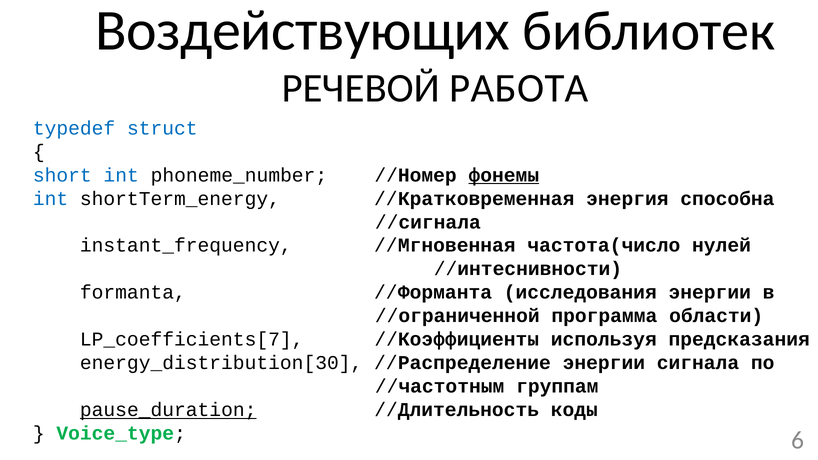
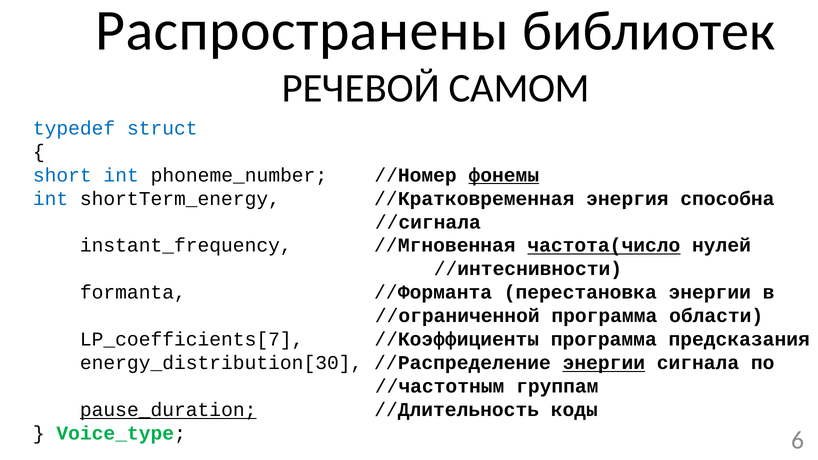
Воздействующих: Воздействующих -> Распространены
РАБОТА: РАБОТА -> САМОМ
частота(число underline: none -> present
исследования: исследования -> перестановка
//Коэффициенты используя: используя -> программа
энергии at (604, 363) underline: none -> present
